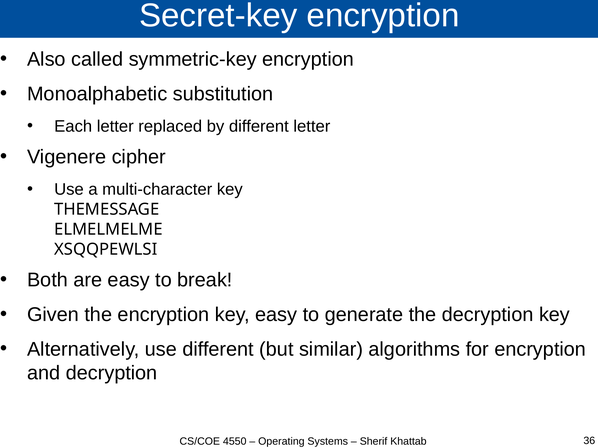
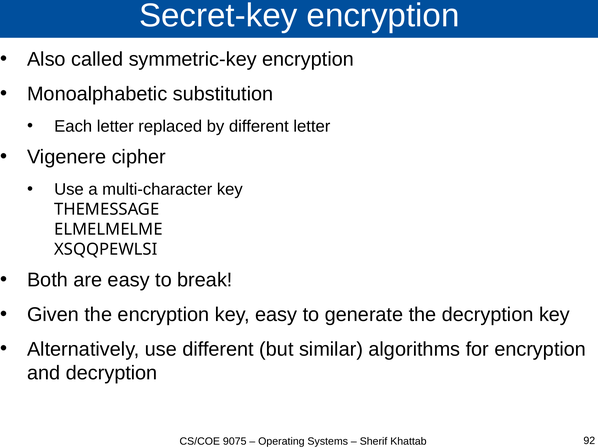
4550: 4550 -> 9075
36: 36 -> 92
